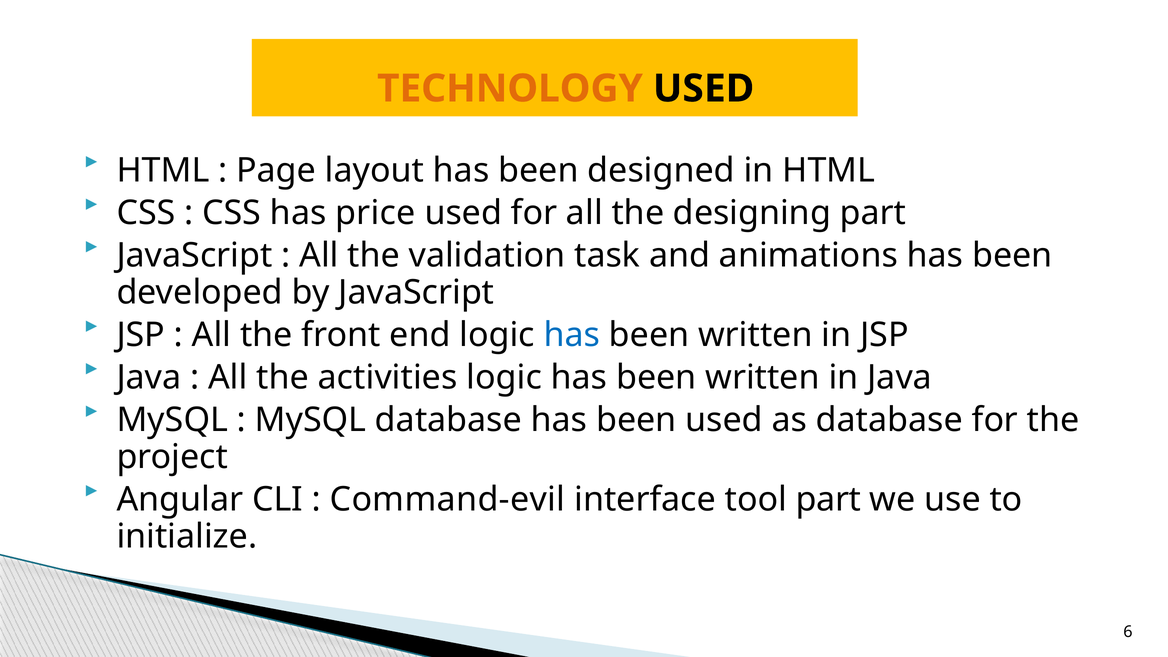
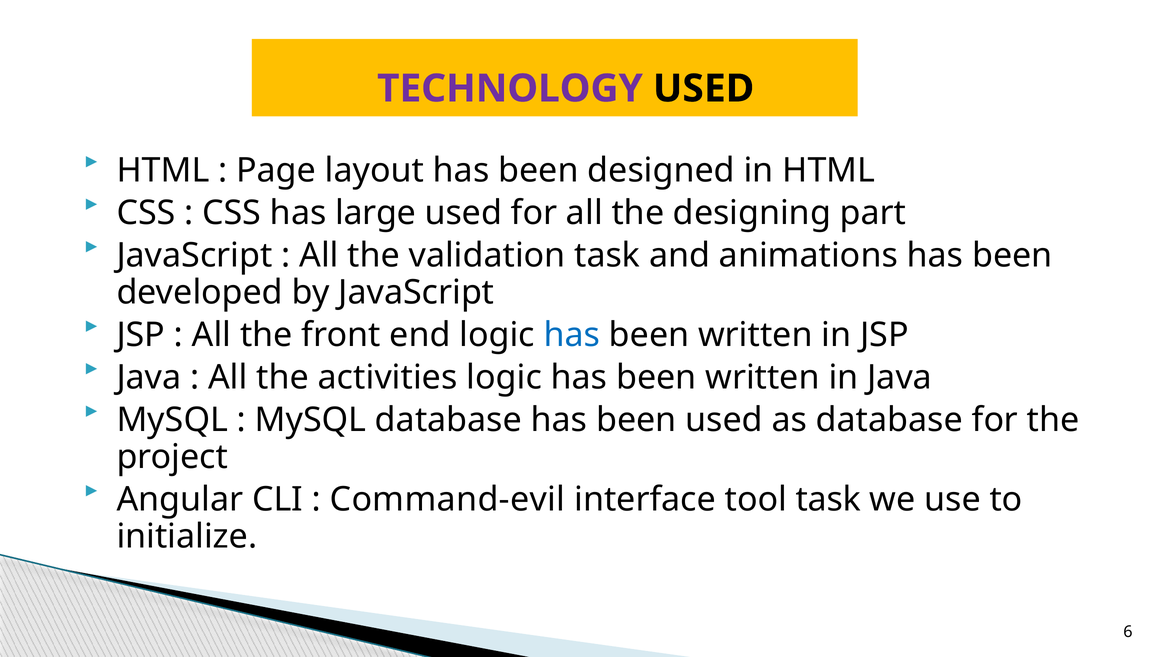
TECHNOLOGY colour: orange -> purple
price: price -> large
tool part: part -> task
